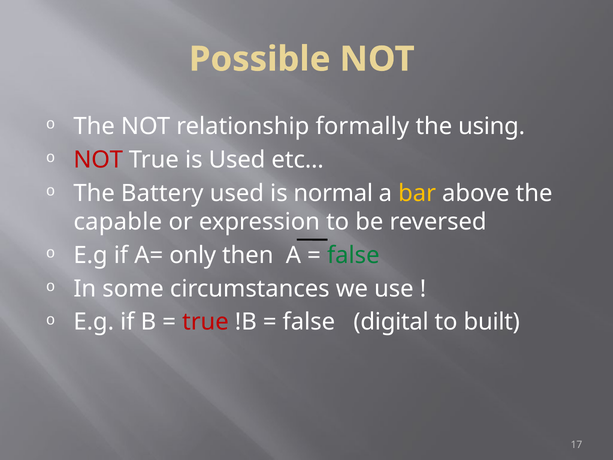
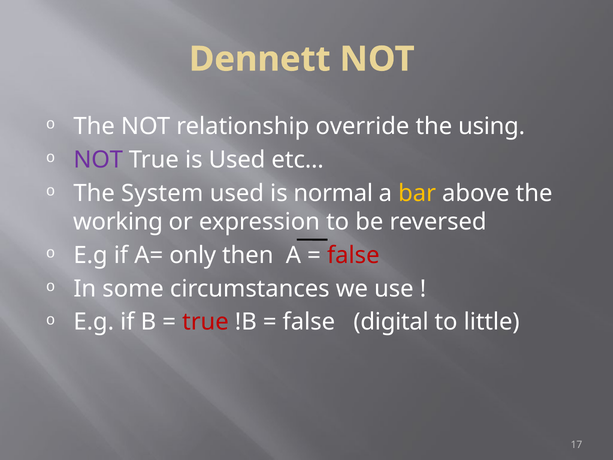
Possible: Possible -> Dennett
formally: formally -> override
NOT at (98, 160) colour: red -> purple
Battery: Battery -> System
capable: capable -> working
false at (353, 255) colour: green -> red
built: built -> little
